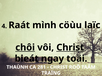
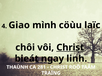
Raát: Raát -> Giao
chôi underline: present -> none
toäi: toäi -> linh
